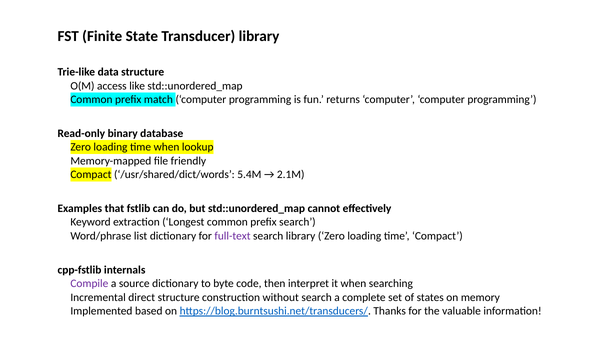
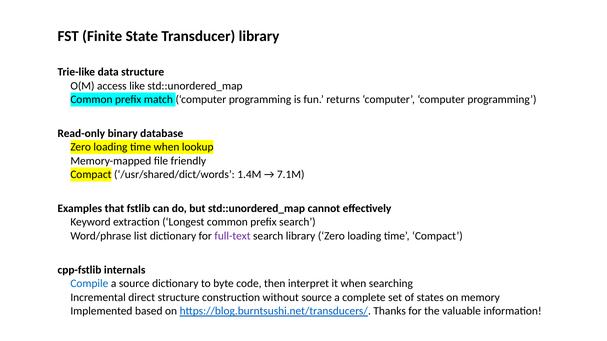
5.4M: 5.4M -> 1.4M
2.1M: 2.1M -> 7.1M
Compile colour: purple -> blue
without search: search -> source
